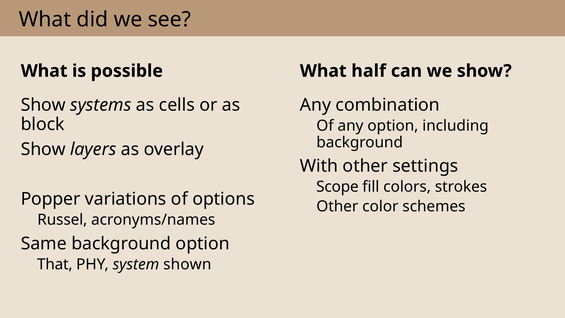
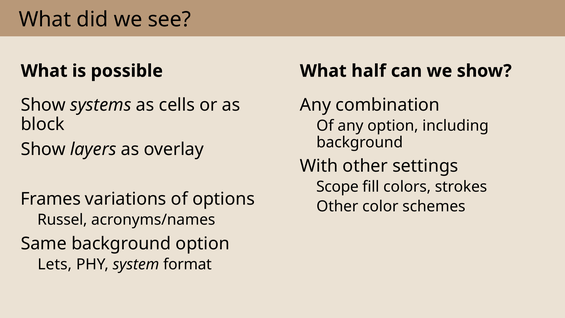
Popper: Popper -> Frames
That: That -> Lets
shown: shown -> format
